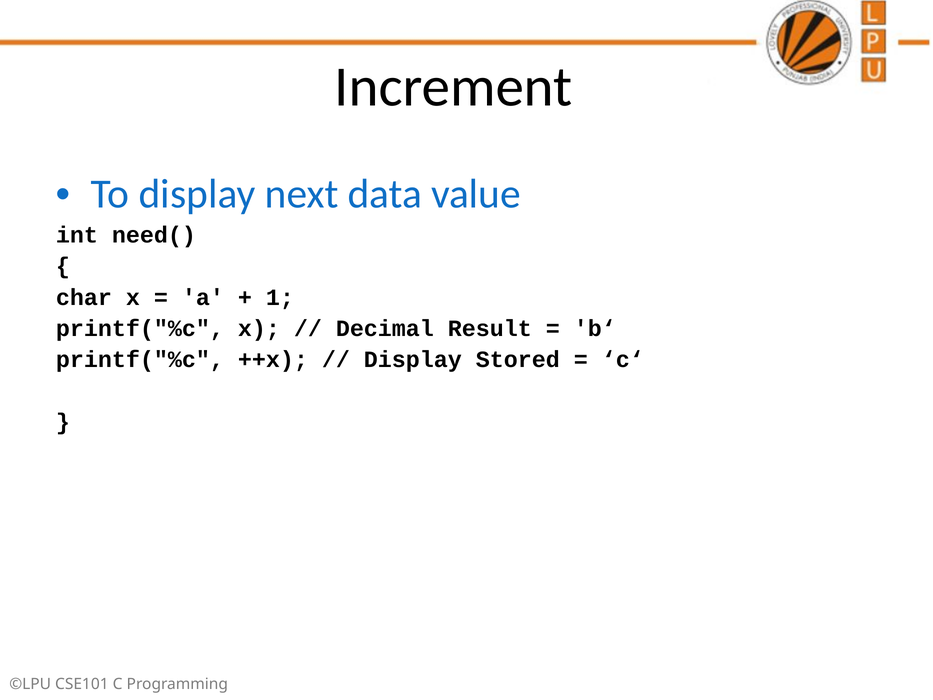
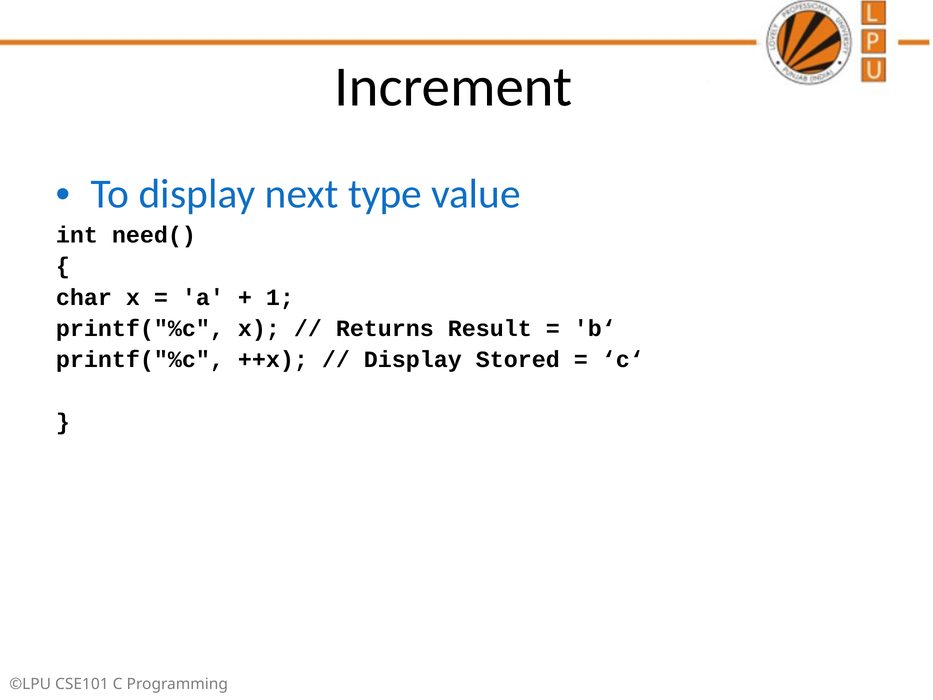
data: data -> type
Decimal: Decimal -> Returns
